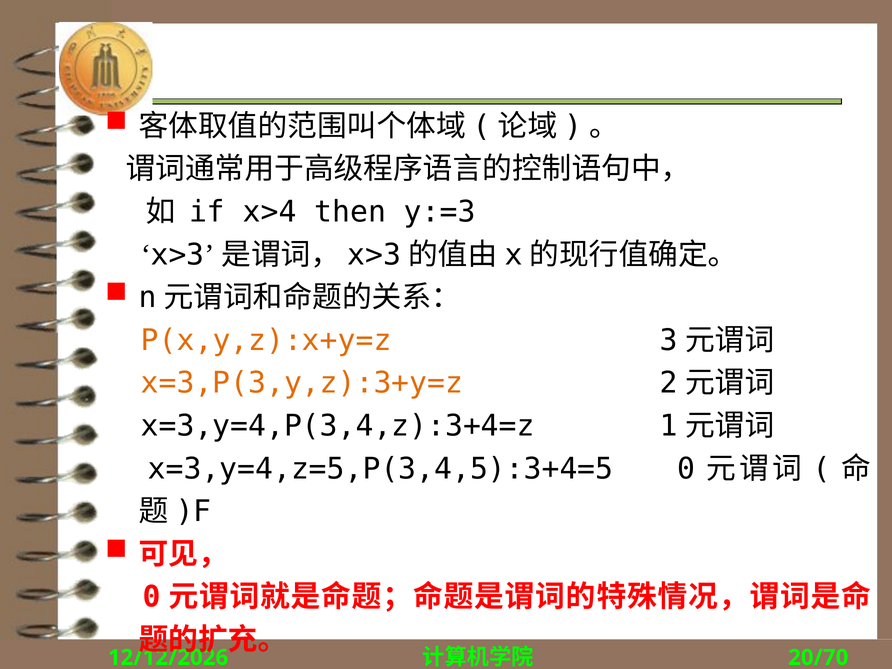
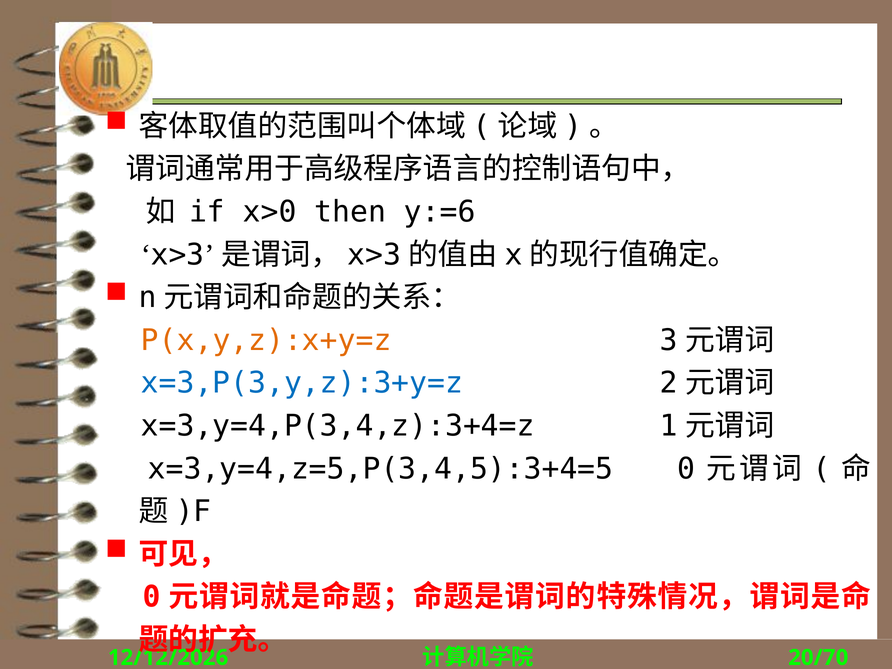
x>4: x>4 -> x>0
y:=3: y:=3 -> y:=6
x=3,P(3,y,z):3+y=z colour: orange -> blue
